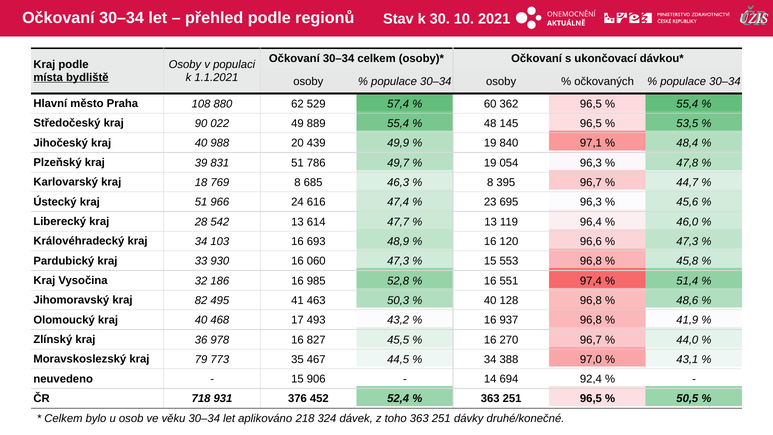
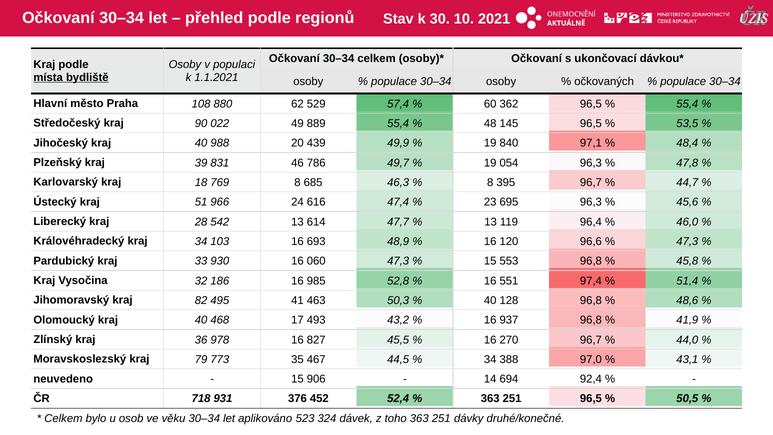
831 51: 51 -> 46
218: 218 -> 523
